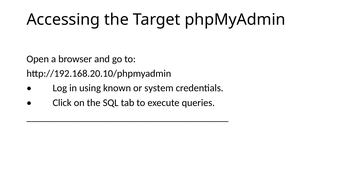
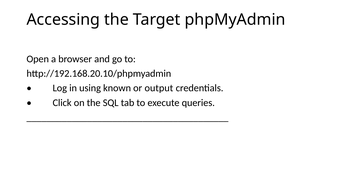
system: system -> output
